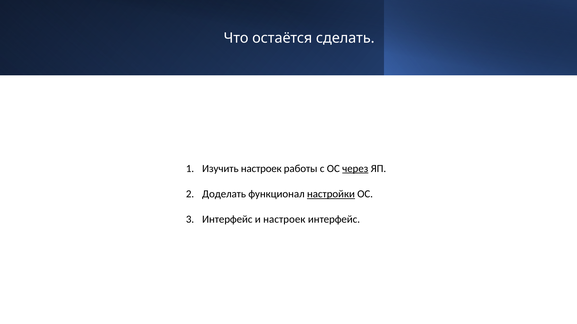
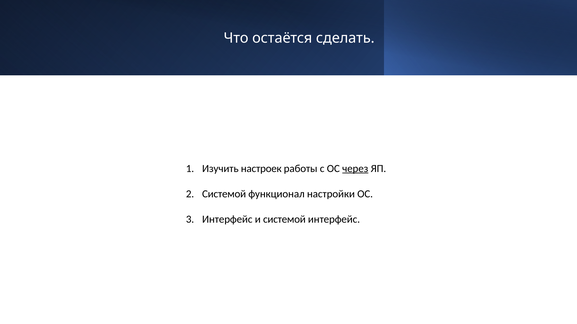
Доделать at (224, 194): Доделать -> Системой
настройки underline: present -> none
и настроек: настроек -> системой
